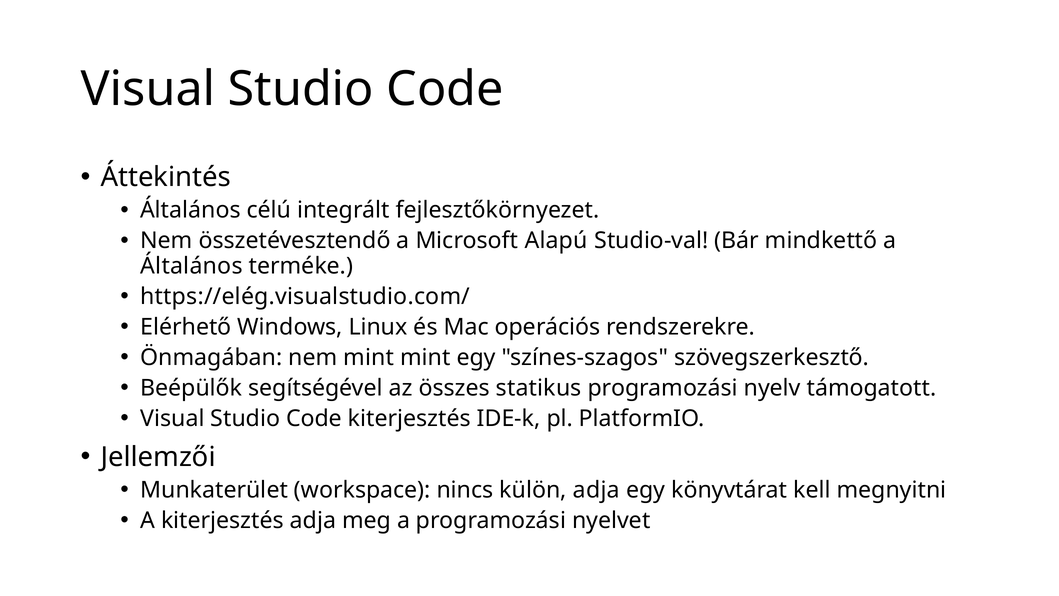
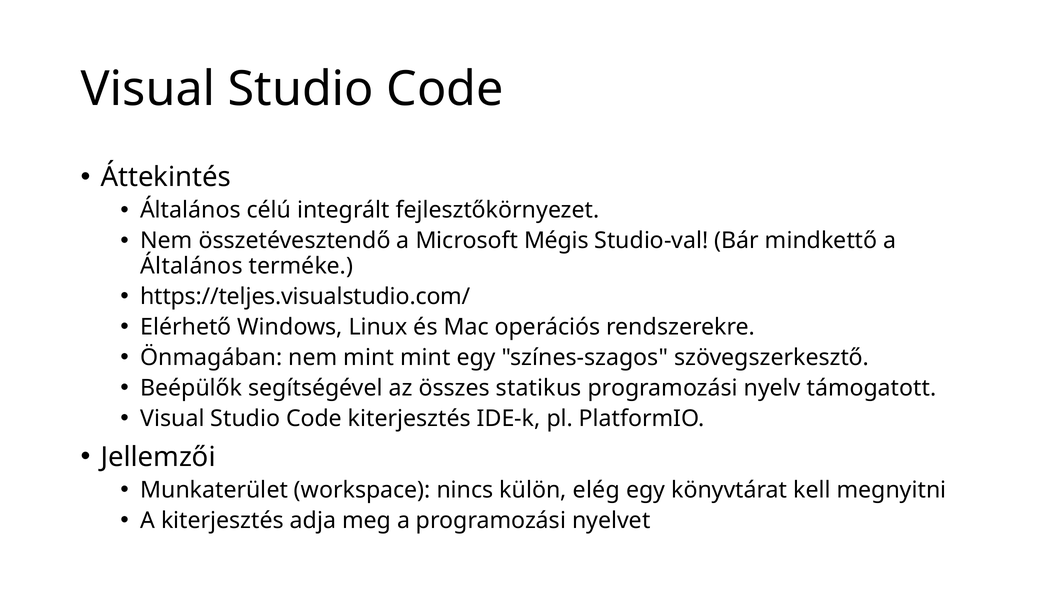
Alapú: Alapú -> Mégis
https://elég.visualstudio.com/: https://elég.visualstudio.com/ -> https://teljes.visualstudio.com/
külön adja: adja -> elég
